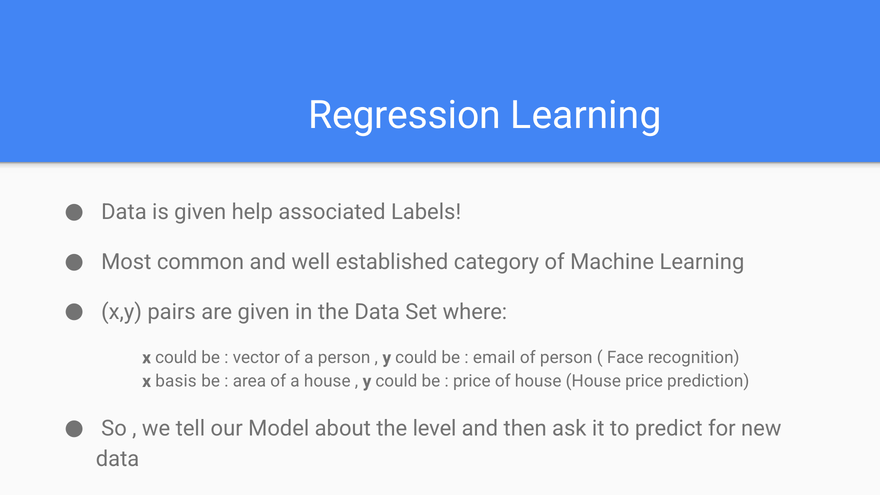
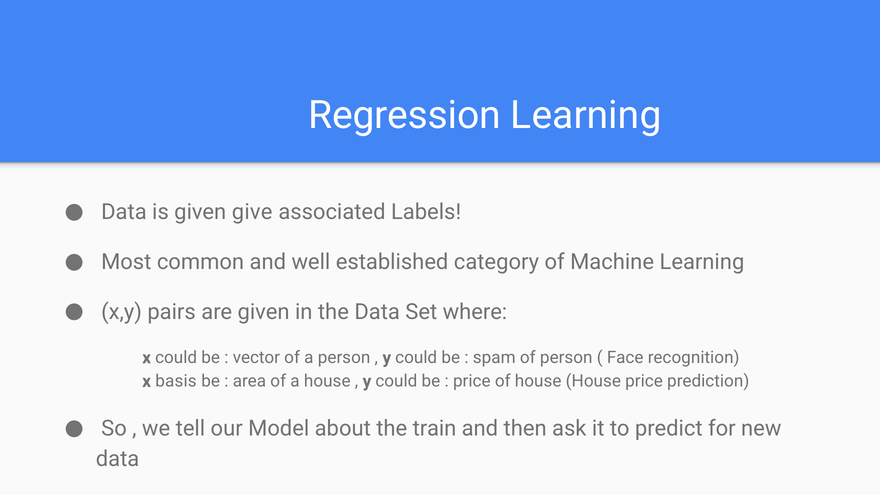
help: help -> give
email: email -> spam
level: level -> train
